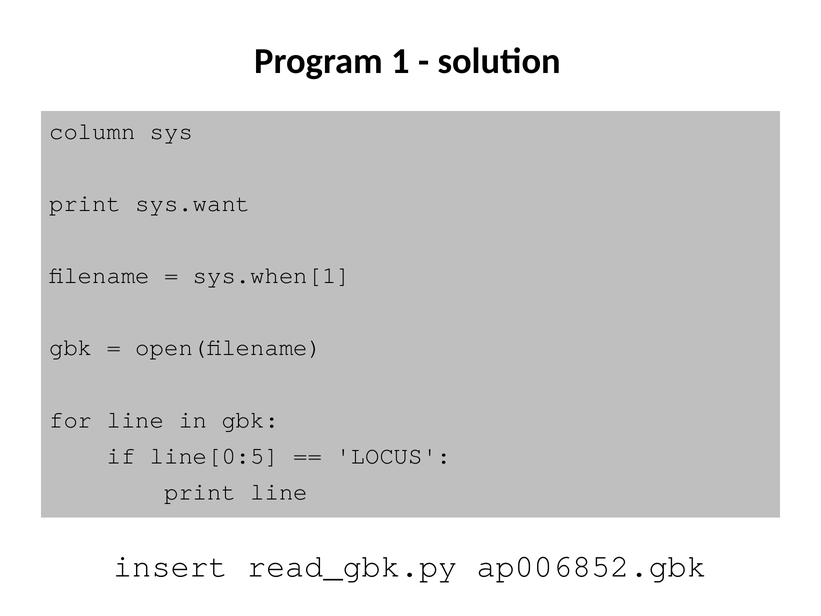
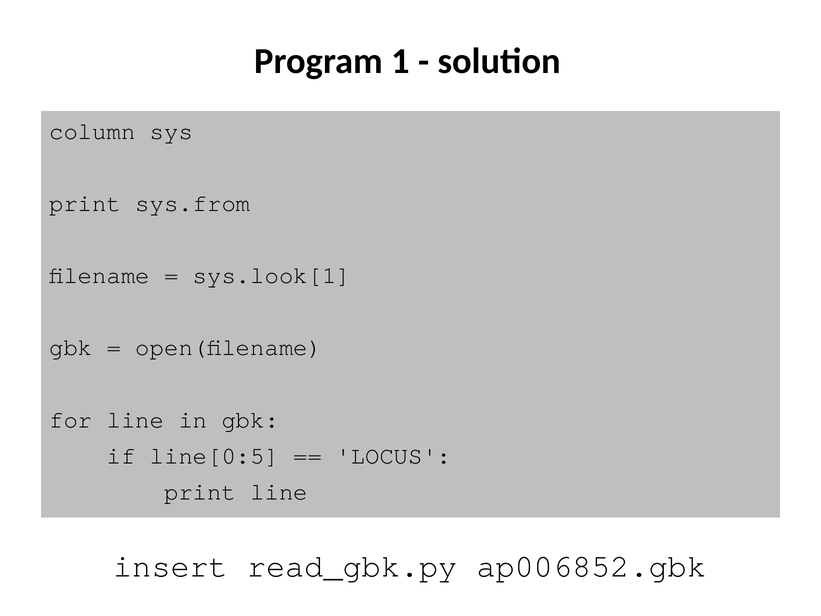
sys.want: sys.want -> sys.from
sys.when[1: sys.when[1 -> sys.look[1
